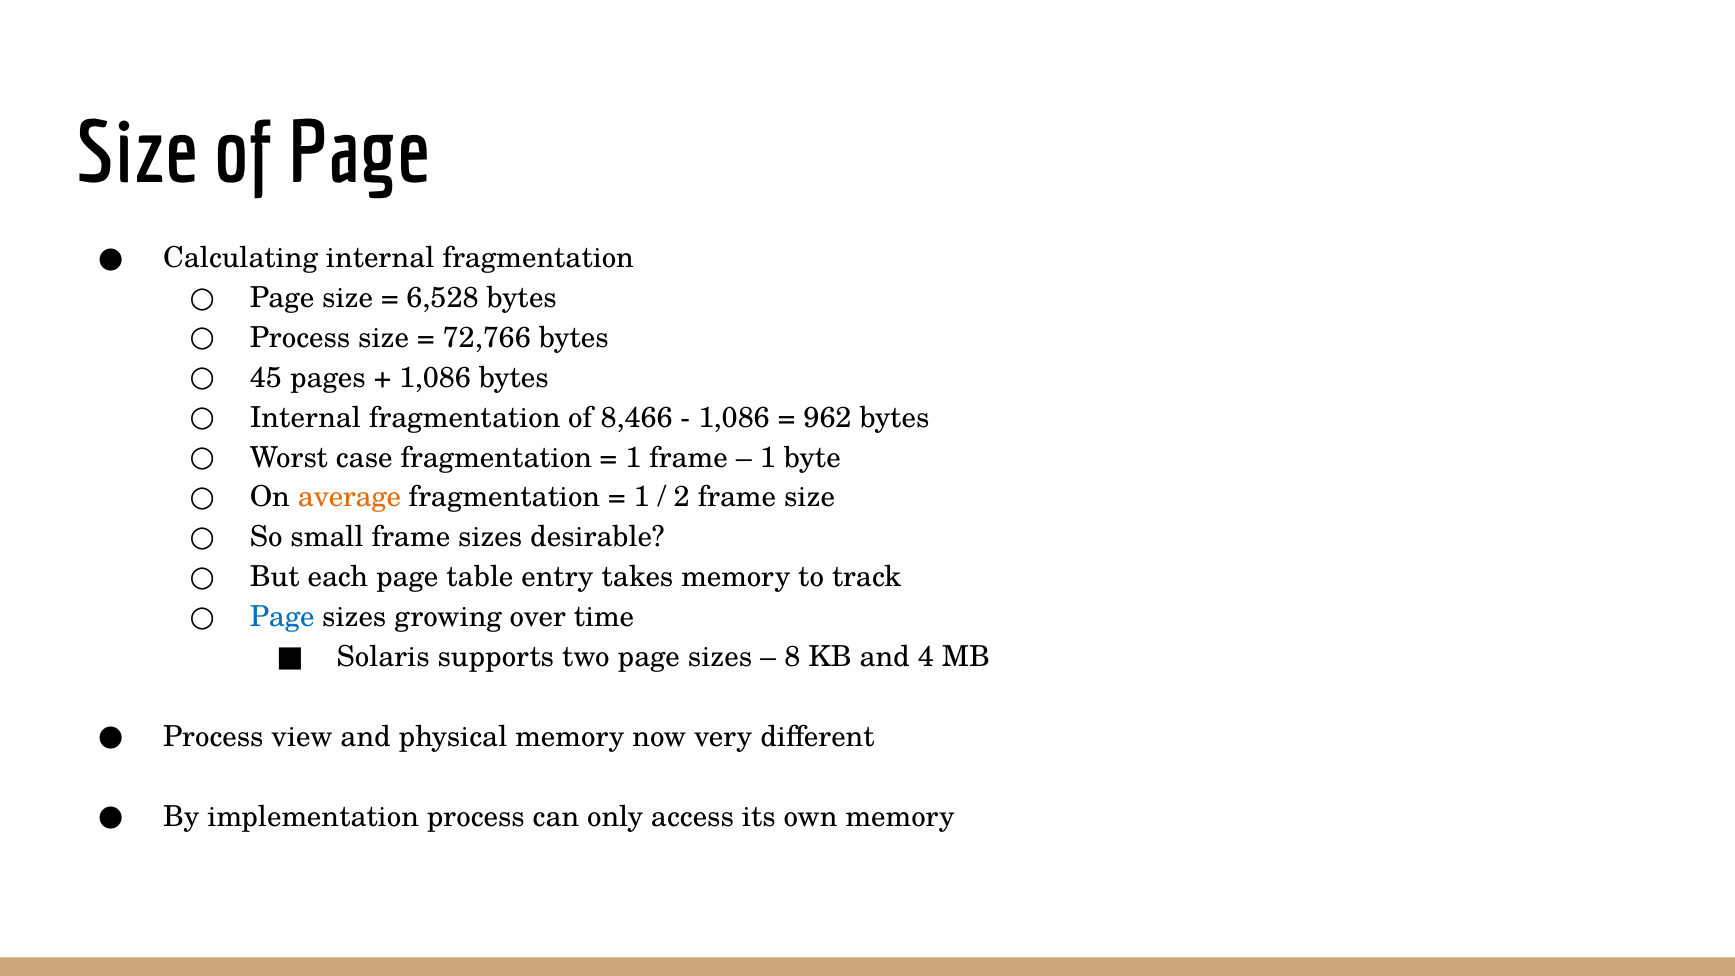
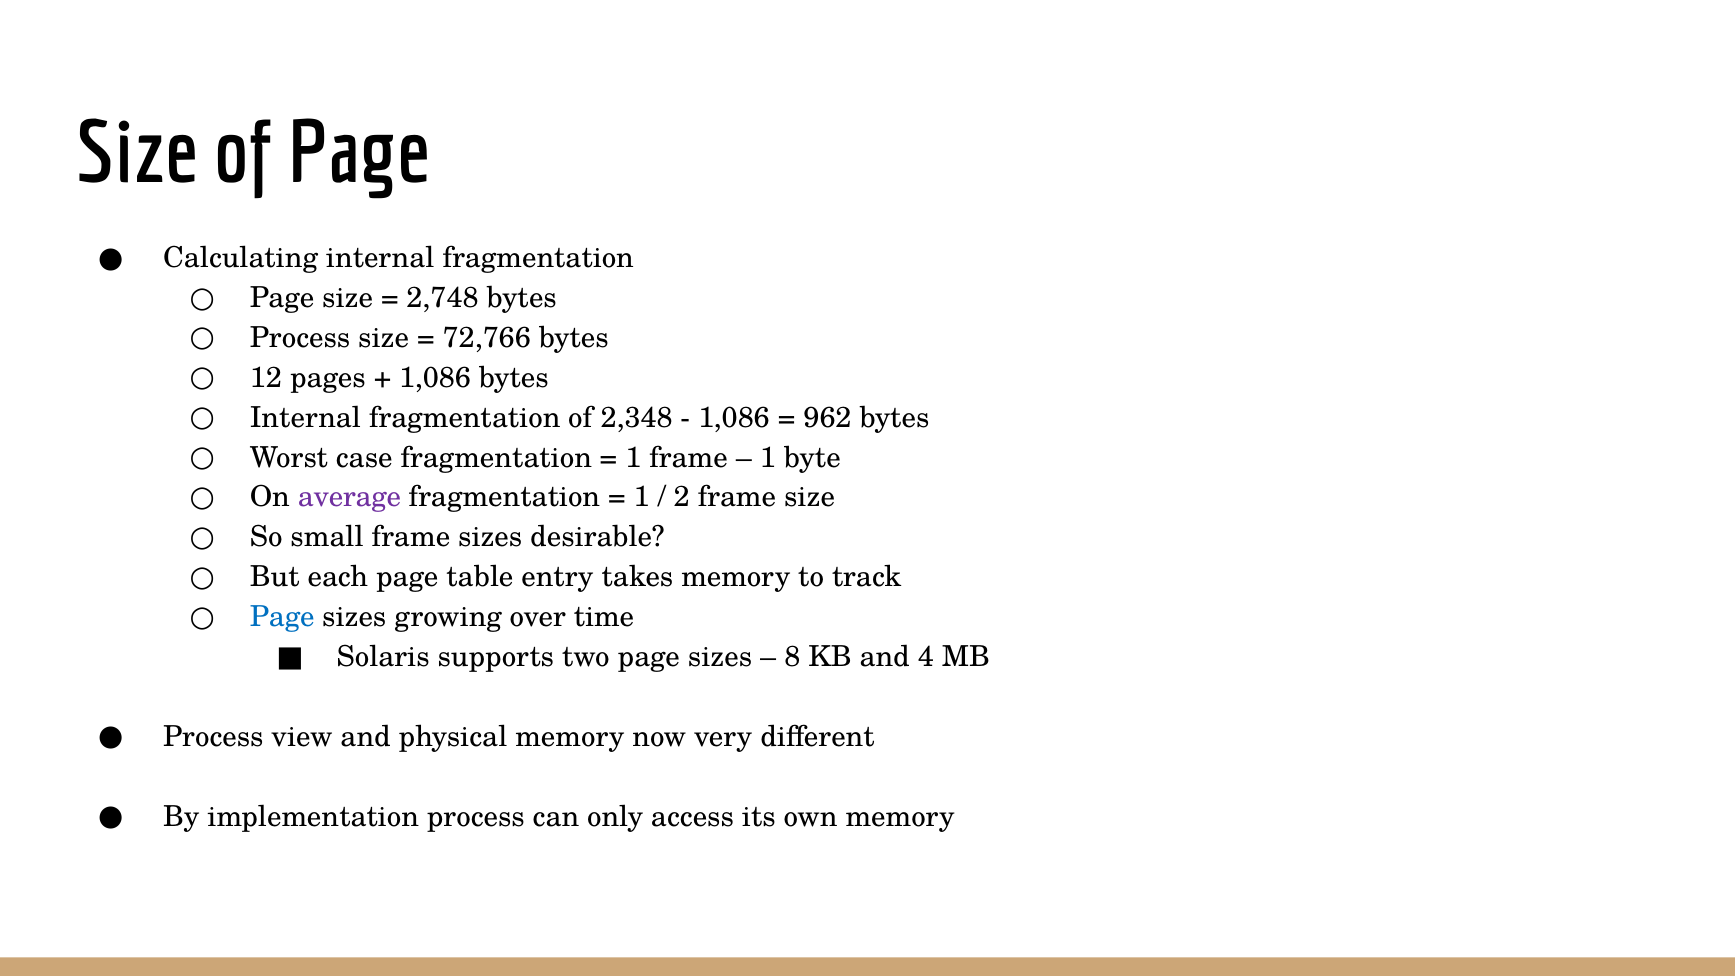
6,528: 6,528 -> 2,748
45: 45 -> 12
8,466: 8,466 -> 2,348
average colour: orange -> purple
